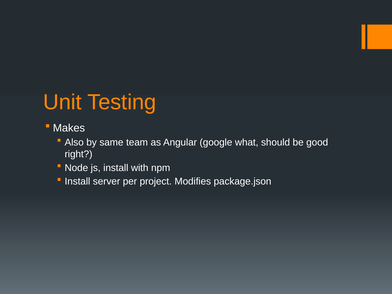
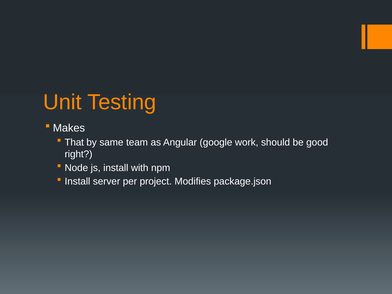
Also: Also -> That
what: what -> work
